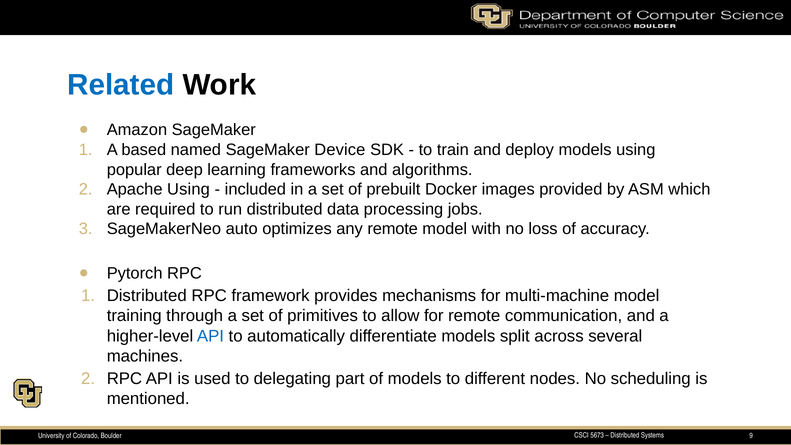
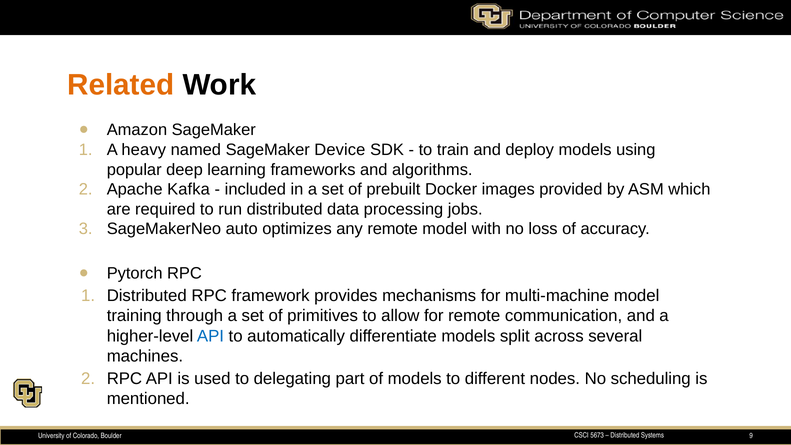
Related colour: blue -> orange
based: based -> heavy
Apache Using: Using -> Kafka
